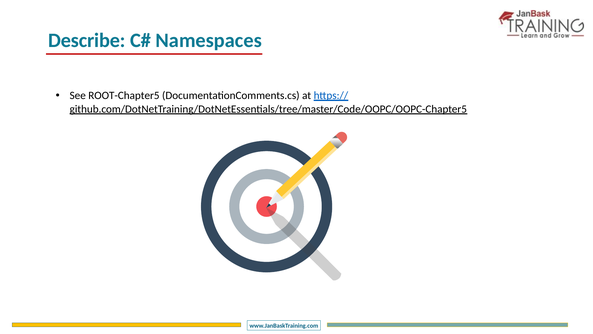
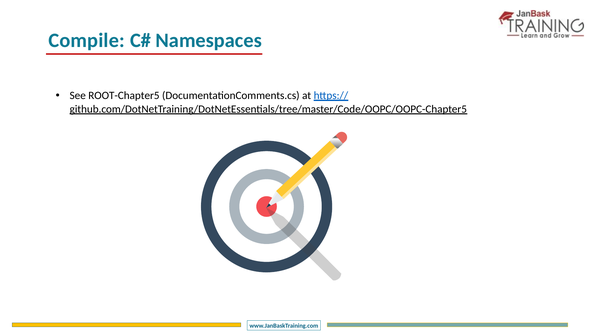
Describe: Describe -> Compile
